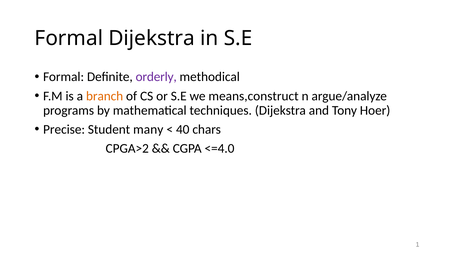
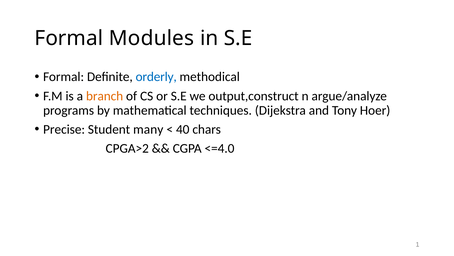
Formal Dijekstra: Dijekstra -> Modules
orderly colour: purple -> blue
means,construct: means,construct -> output,construct
